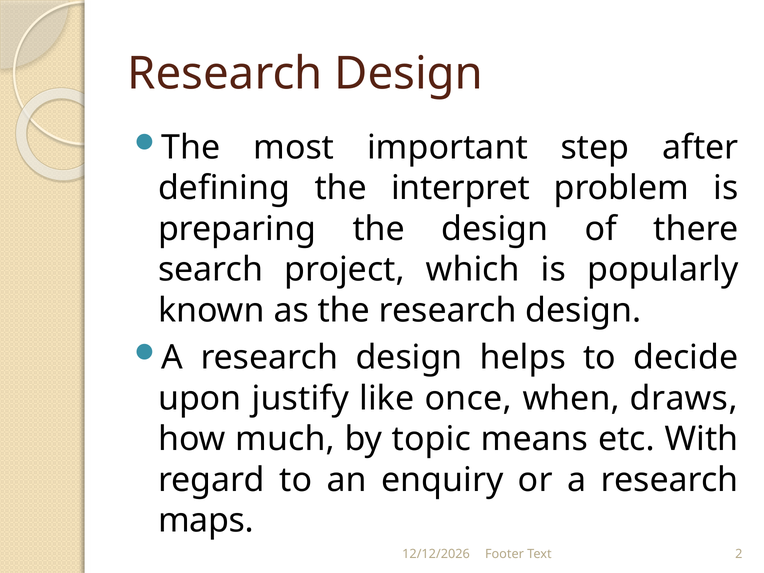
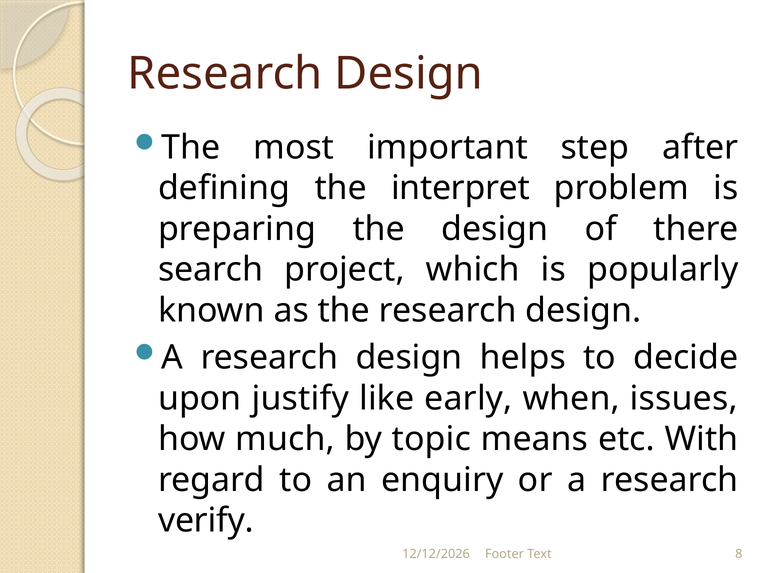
once: once -> early
draws: draws -> issues
maps: maps -> verify
2: 2 -> 8
